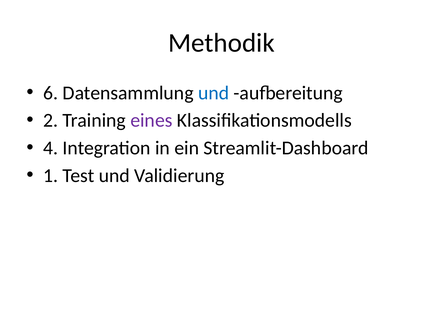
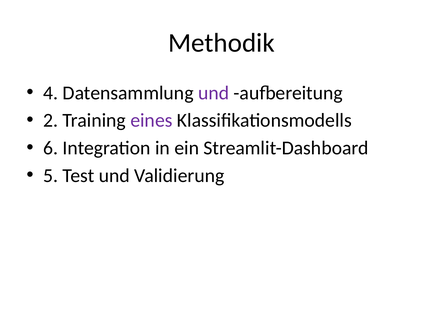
6: 6 -> 4
und at (214, 93) colour: blue -> purple
4: 4 -> 6
1: 1 -> 5
